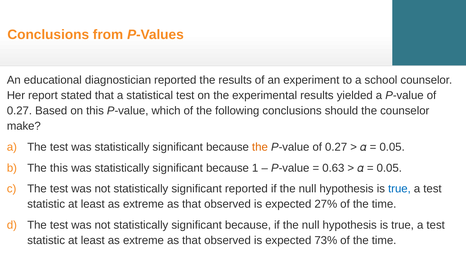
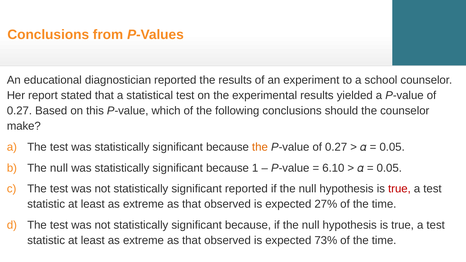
this at (59, 168): this -> null
0.63: 0.63 -> 6.10
true at (399, 189) colour: blue -> red
